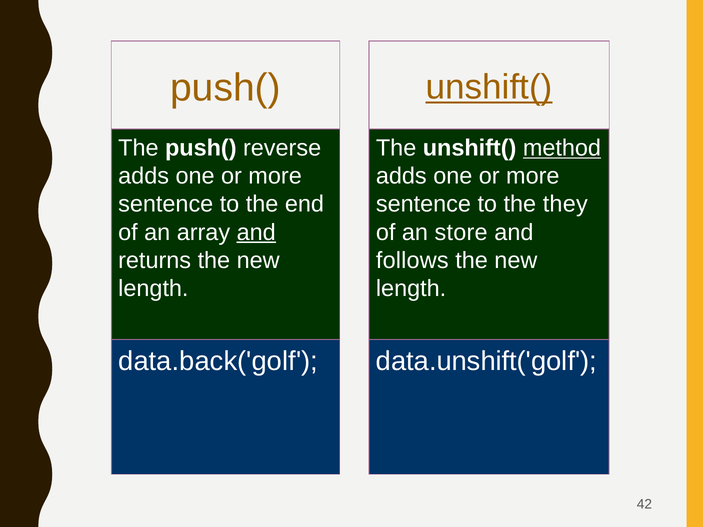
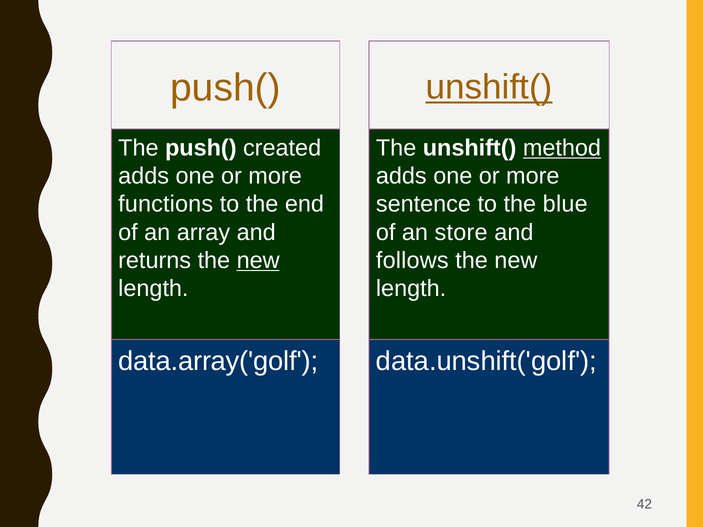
reverse: reverse -> created
sentence at (166, 204): sentence -> functions
they: they -> blue
and at (256, 232) underline: present -> none
new at (258, 261) underline: none -> present
data.back('golf: data.back('golf -> data.array('golf
